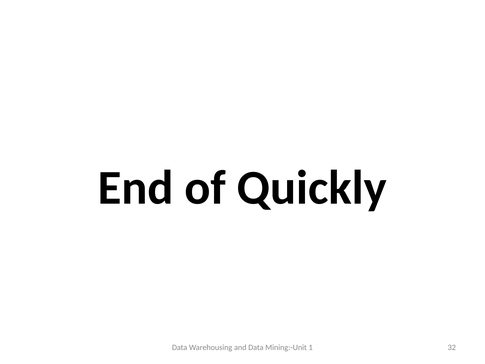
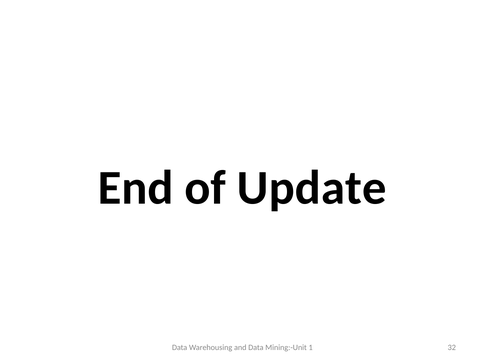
Quickly: Quickly -> Update
